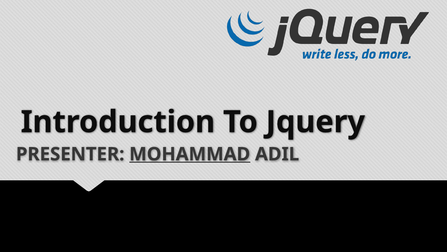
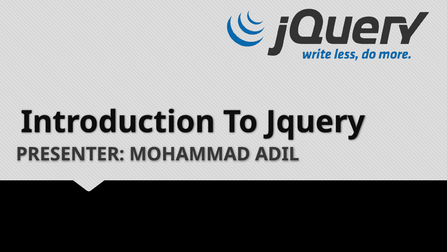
MOHAMMAD underline: present -> none
